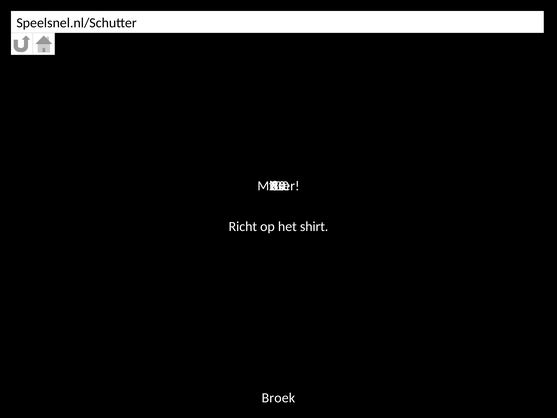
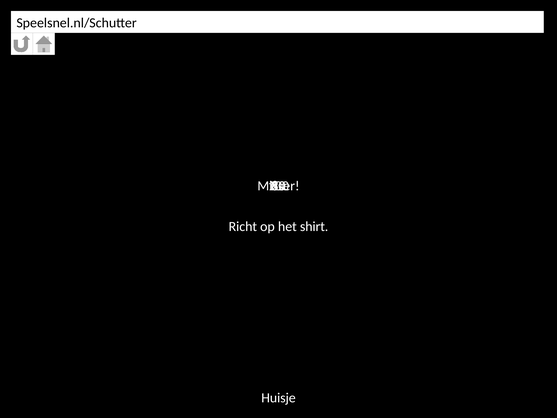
Broek: Broek -> Huisje
